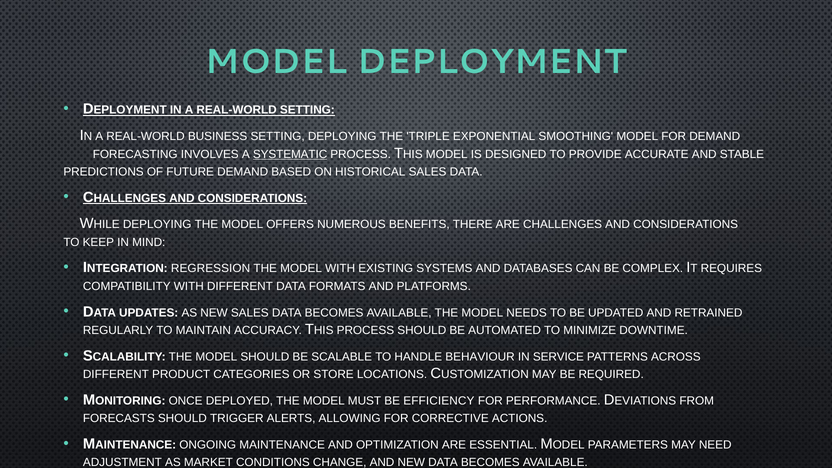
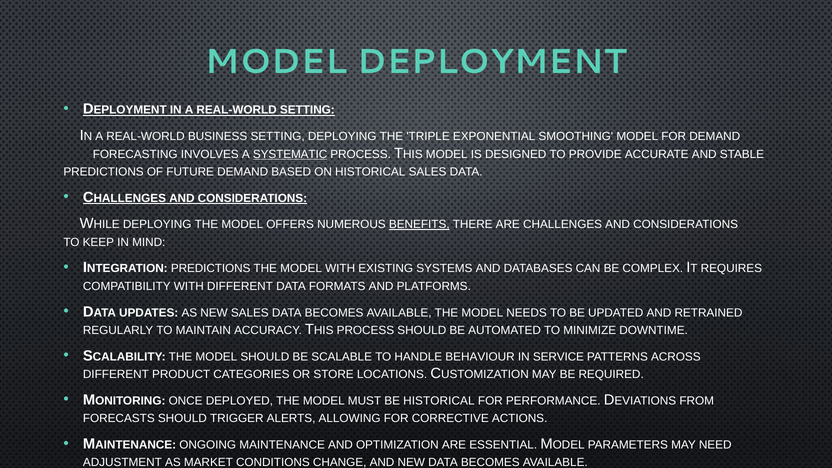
BENEFITS underline: none -> present
REGRESSION at (211, 269): REGRESSION -> PREDICTIONS
BE EFFICIENCY: EFFICIENCY -> HISTORICAL
